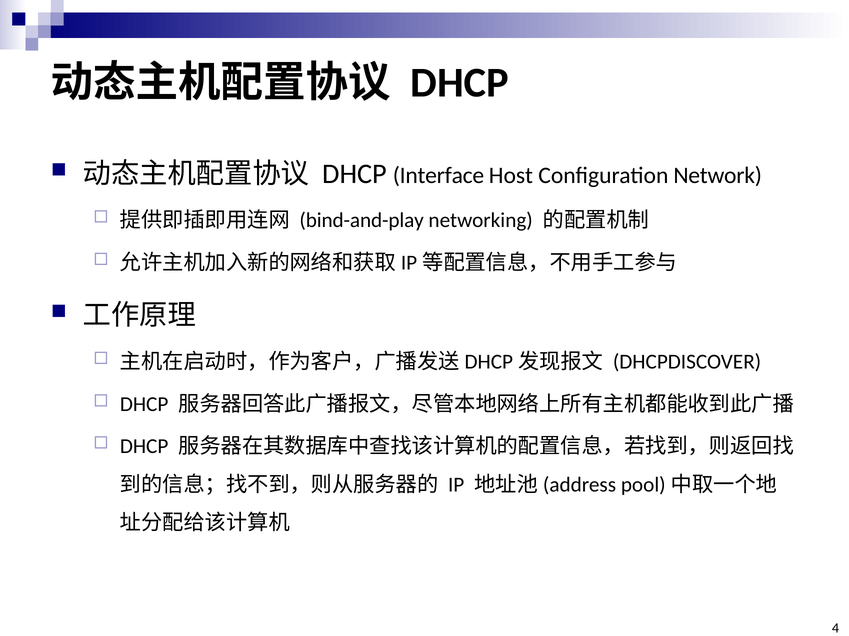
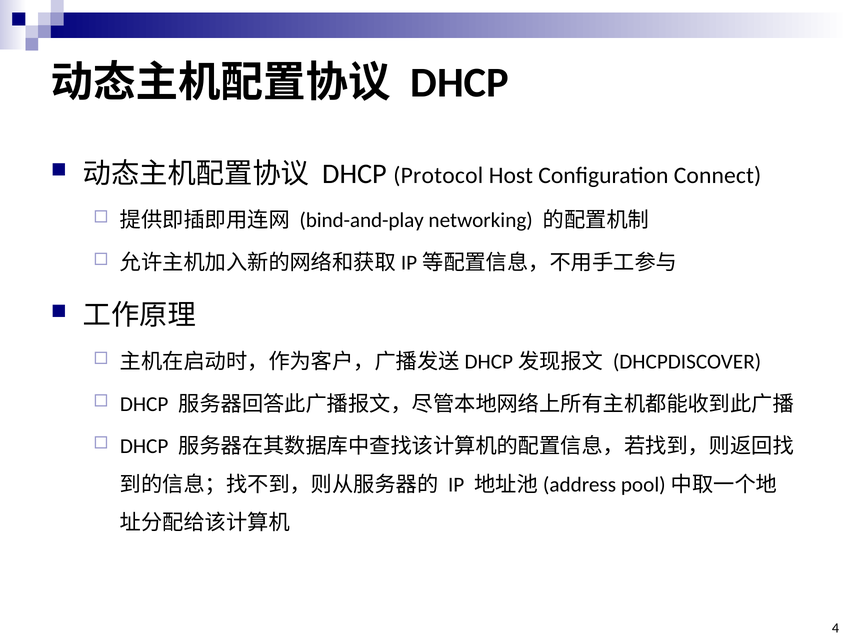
Interface: Interface -> Protocol
Network: Network -> Connect
